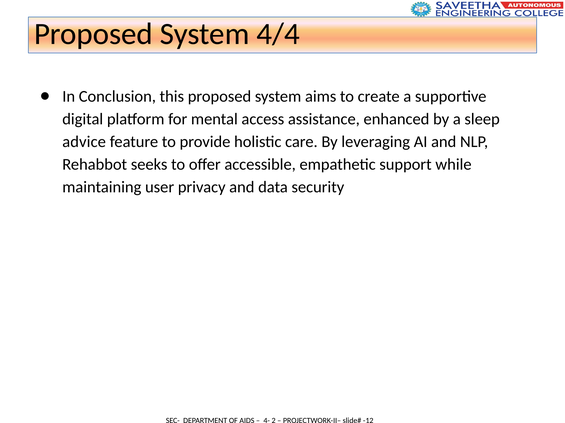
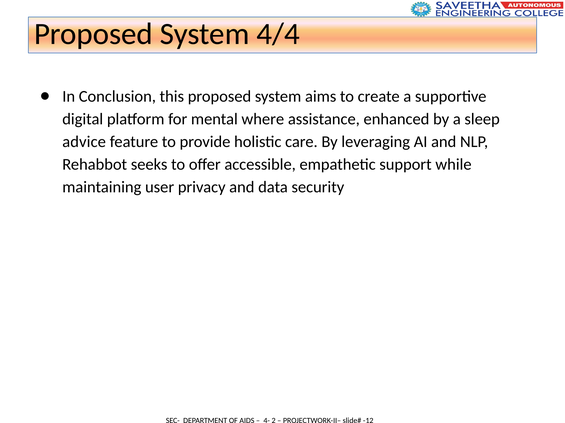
access: access -> where
